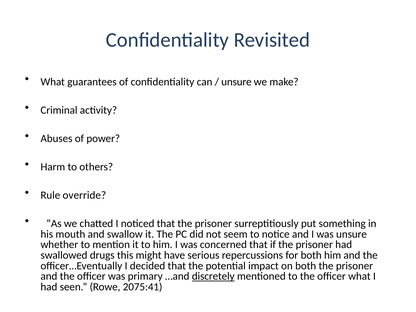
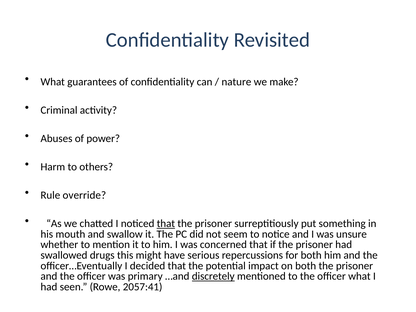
unsure at (236, 82): unsure -> nature
that at (166, 224) underline: none -> present
2075:41: 2075:41 -> 2057:41
